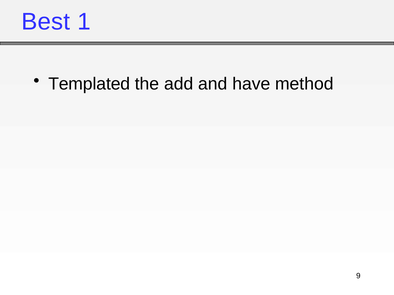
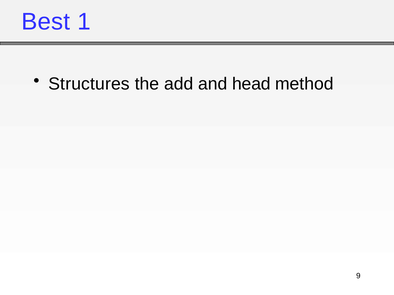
Templated: Templated -> Structures
have: have -> head
